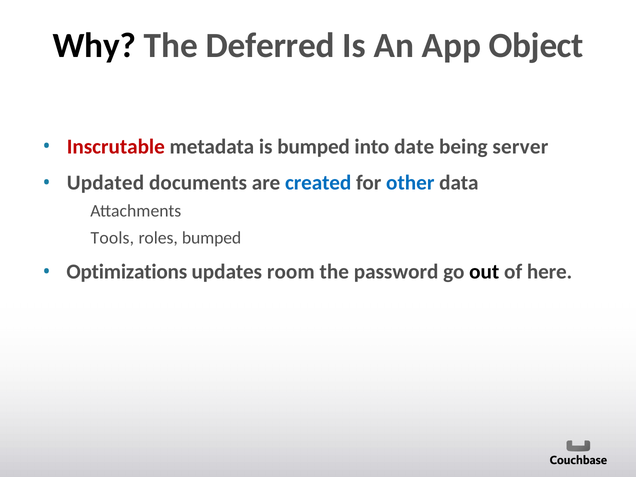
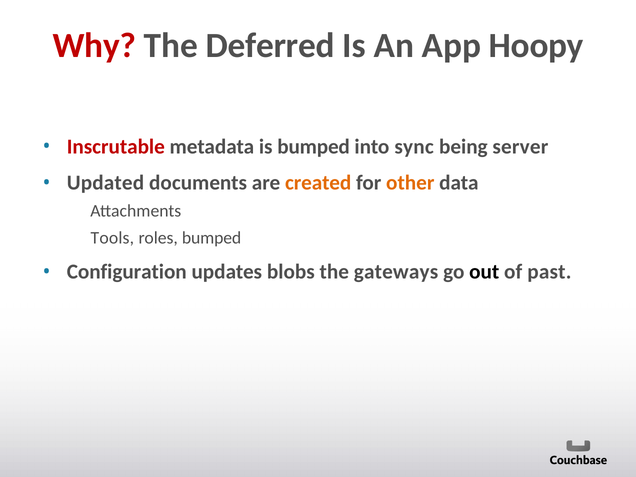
Why colour: black -> red
Object: Object -> Hoopy
date: date -> sync
created colour: blue -> orange
other colour: blue -> orange
Optimizations: Optimizations -> Configuration
room: room -> blobs
password: password -> gateways
here: here -> past
